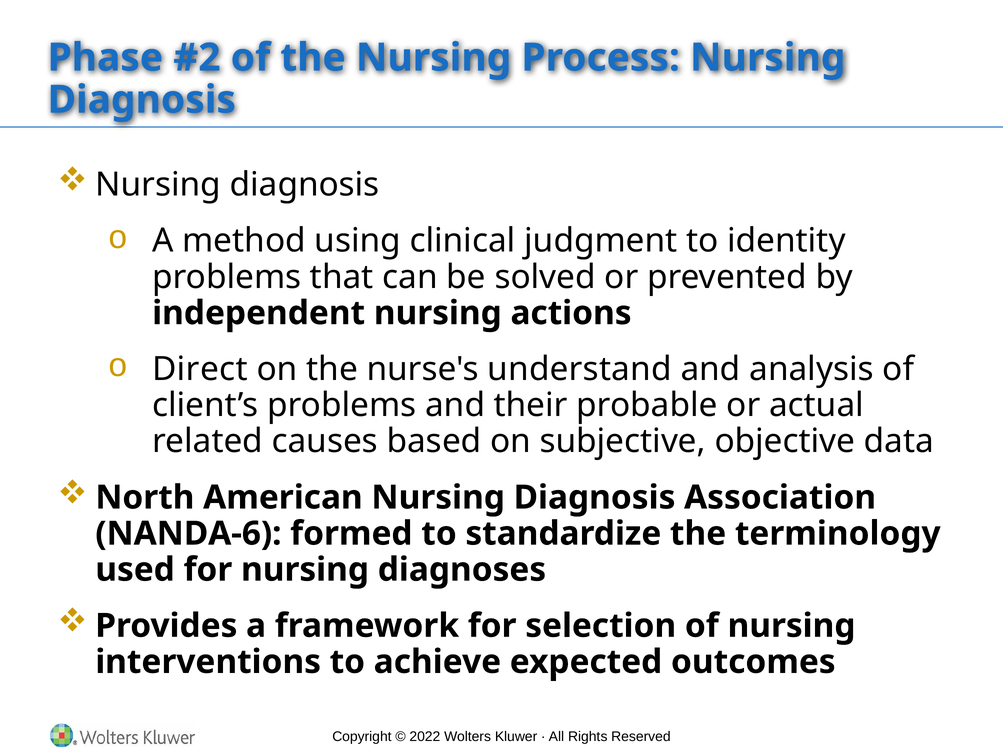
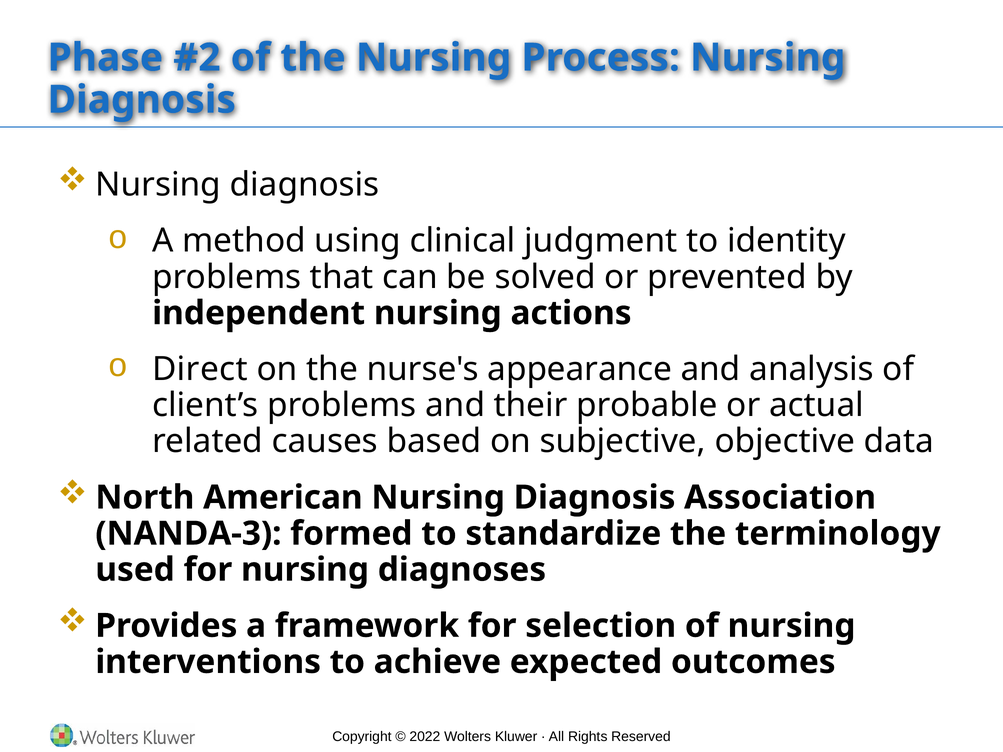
understand: understand -> appearance
NANDA-6: NANDA-6 -> NANDA-3
